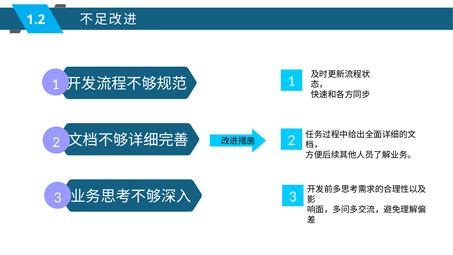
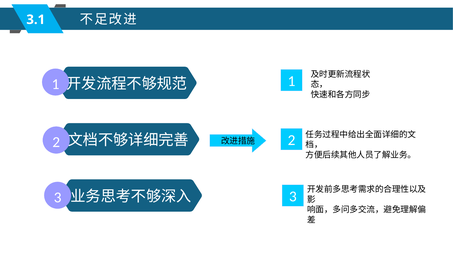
1.2: 1.2 -> 3.1
